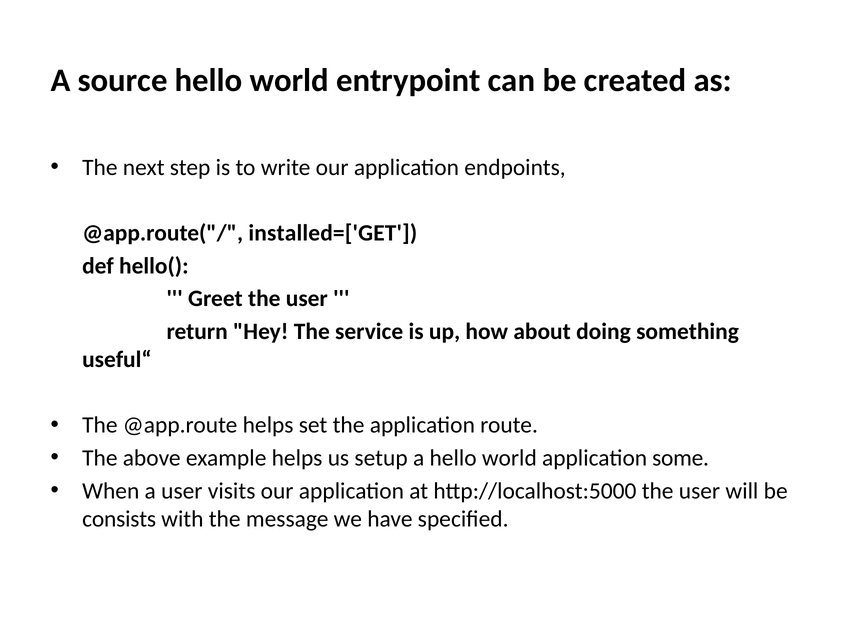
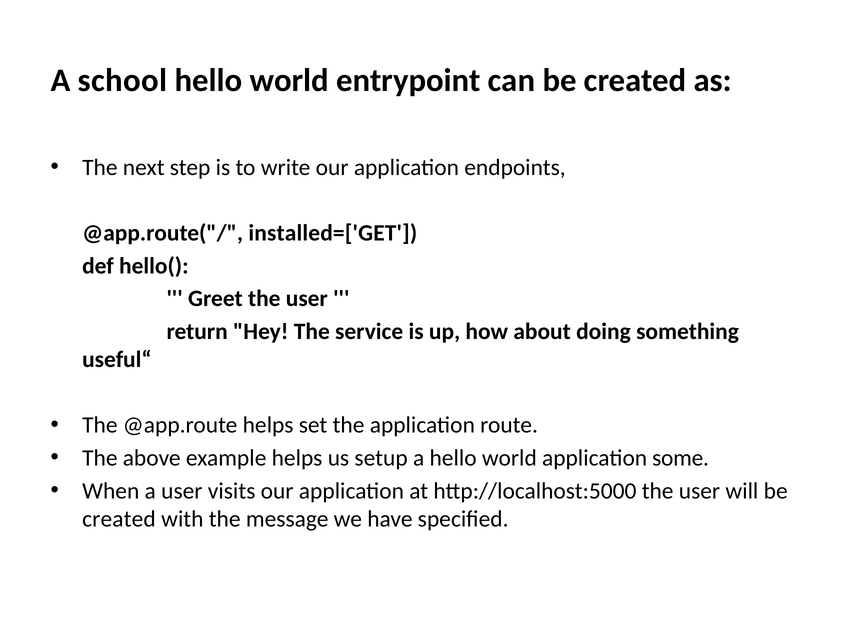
source: source -> school
consists at (119, 519): consists -> created
